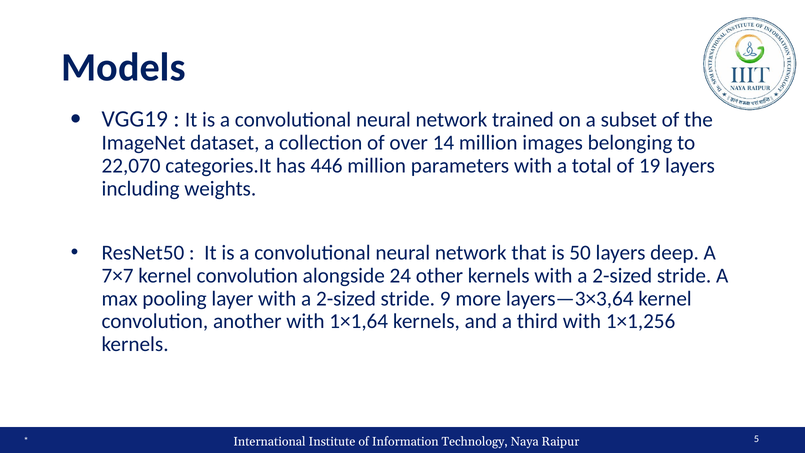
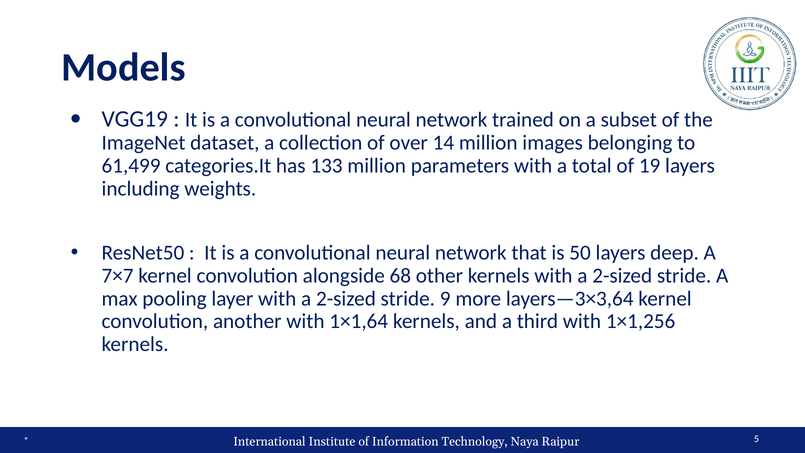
22,070: 22,070 -> 61,499
446: 446 -> 133
24: 24 -> 68
